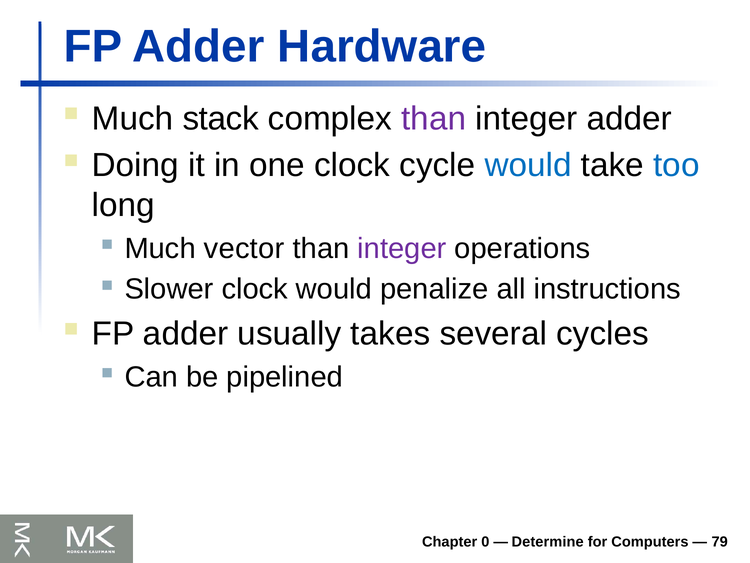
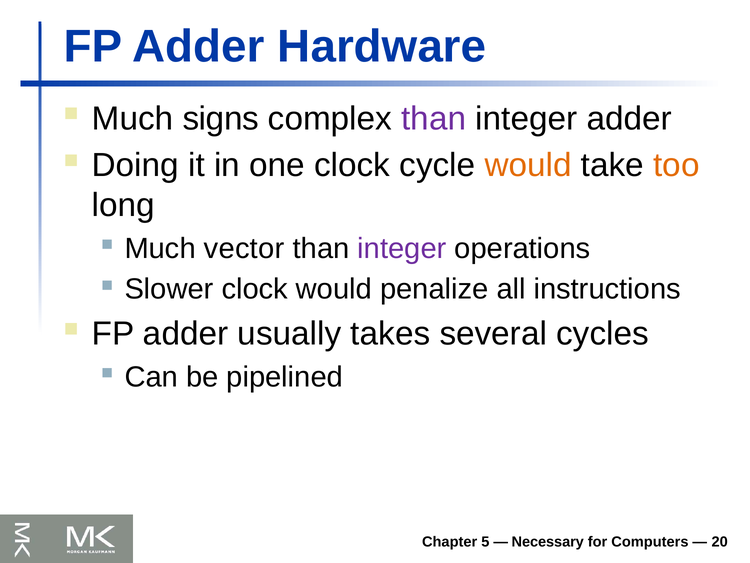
stack: stack -> signs
would at (528, 165) colour: blue -> orange
too colour: blue -> orange
0: 0 -> 5
Determine: Determine -> Necessary
79: 79 -> 20
